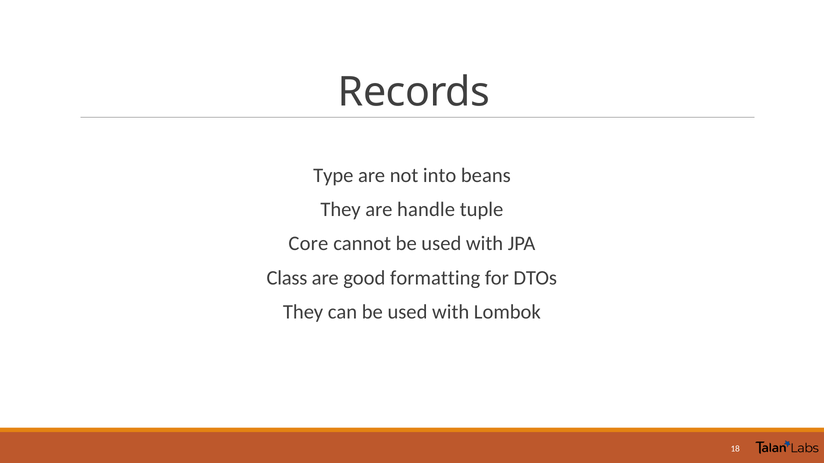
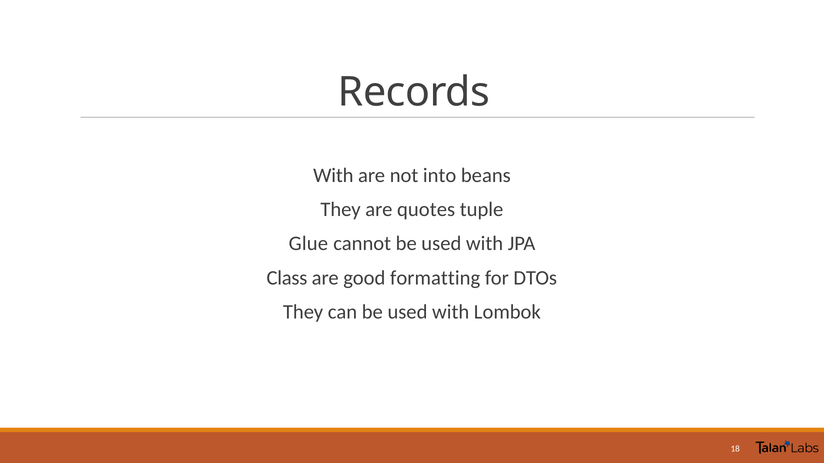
Type at (333, 175): Type -> With
handle: handle -> quotes
Core: Core -> Glue
